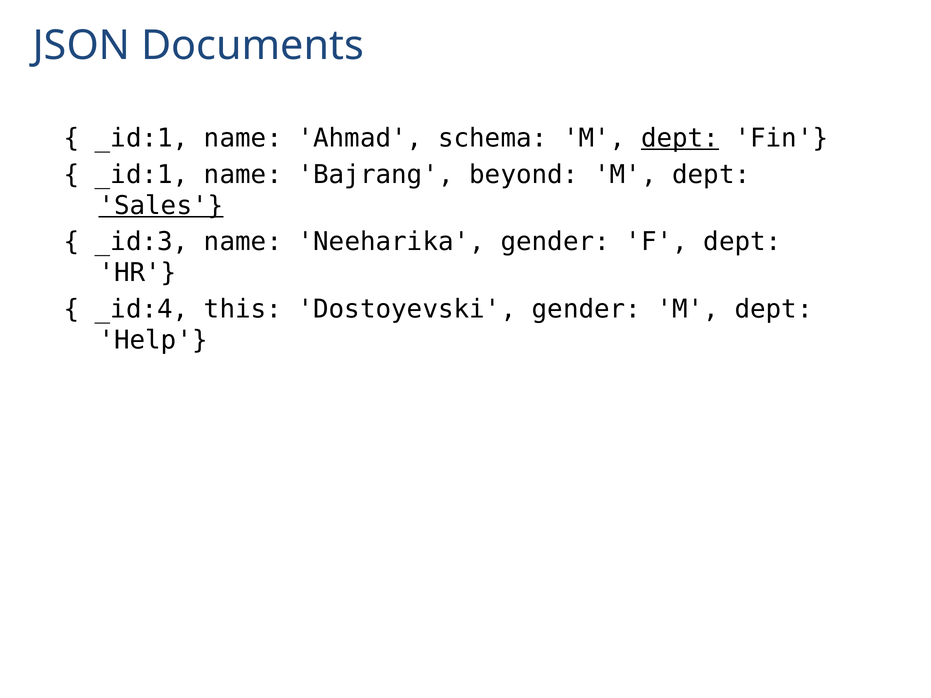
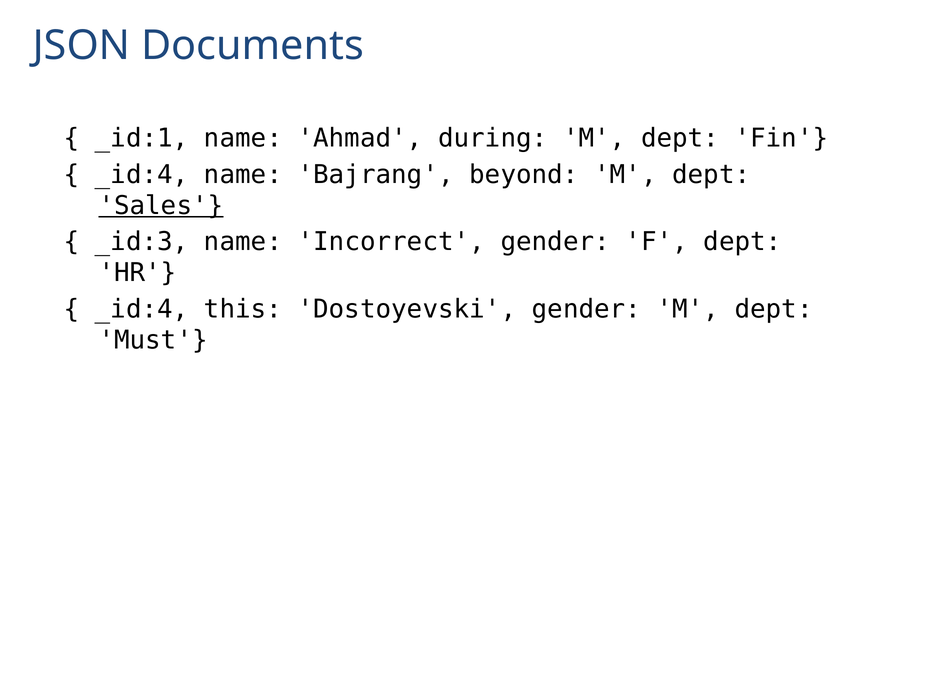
schema: schema -> during
dept at (680, 138) underline: present -> none
_id:1 at (142, 175): _id:1 -> _id:4
Neeharika: Neeharika -> Incorrect
Help: Help -> Must
